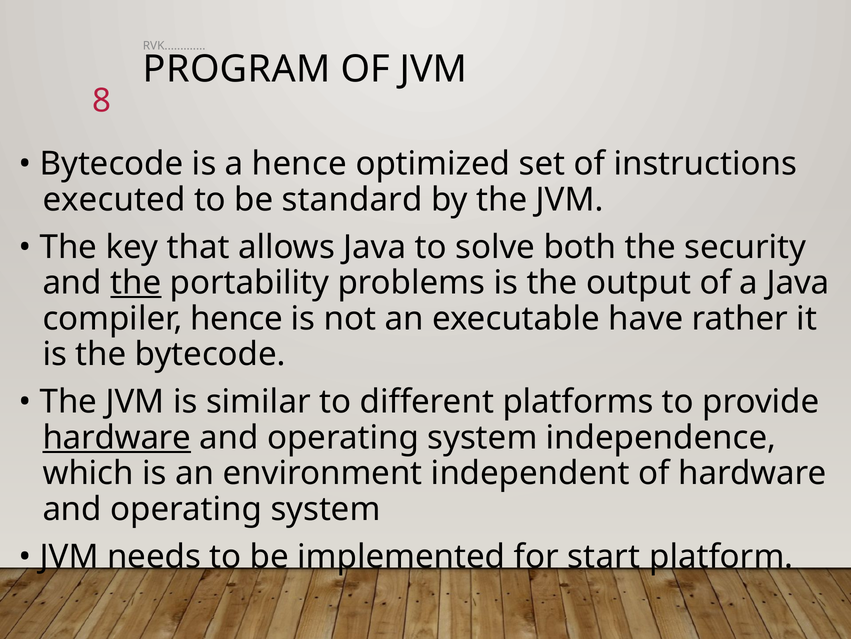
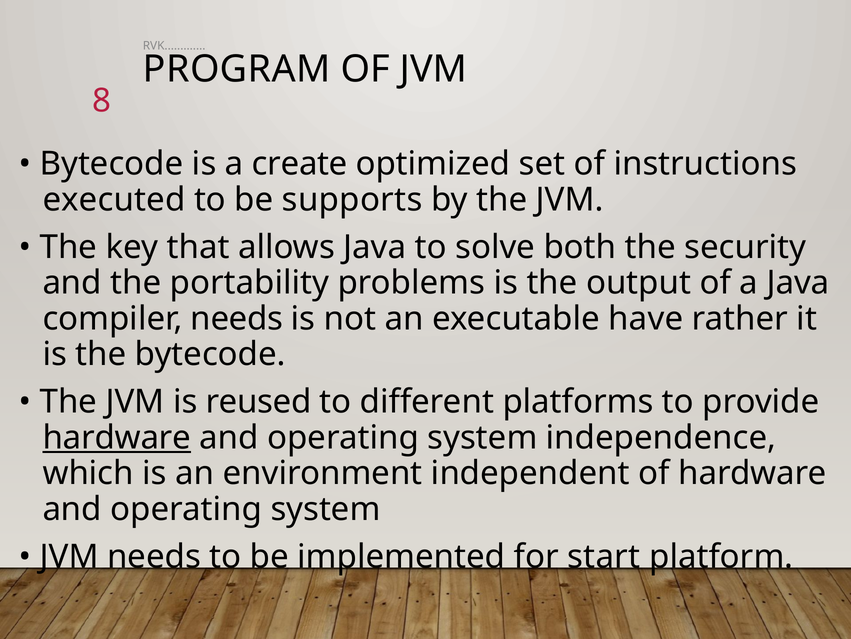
a hence: hence -> create
standard: standard -> supports
the at (136, 283) underline: present -> none
compiler hence: hence -> needs
similar: similar -> reused
